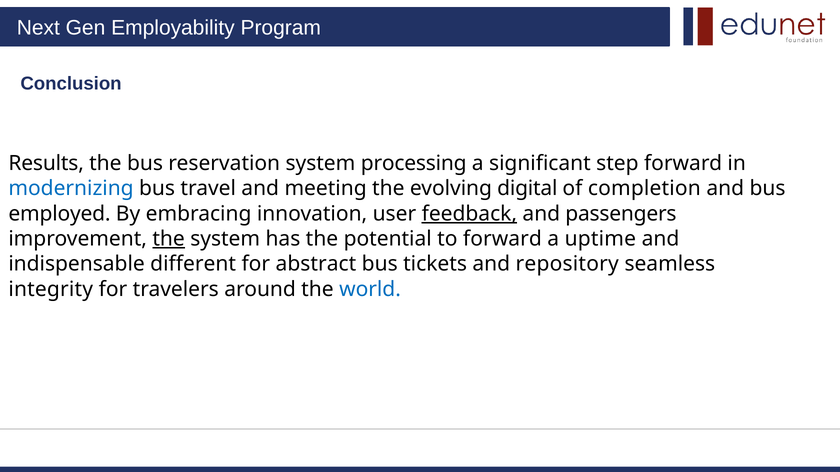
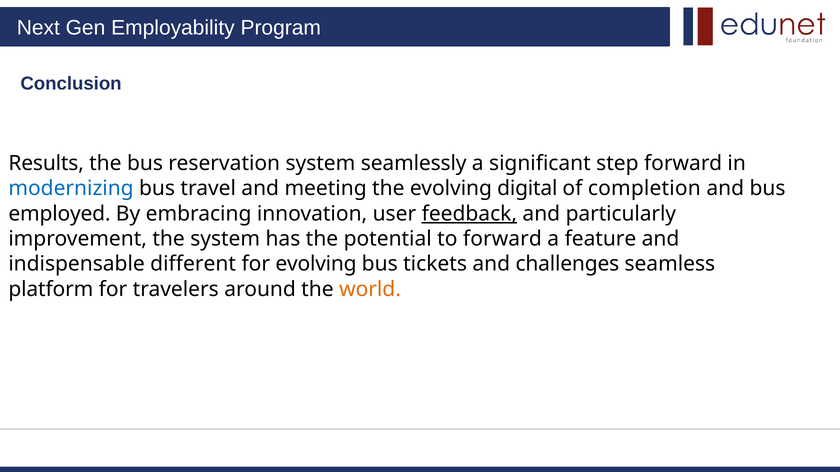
processing: processing -> seamlessly
passengers: passengers -> particularly
the at (169, 239) underline: present -> none
uptime: uptime -> feature
for abstract: abstract -> evolving
repository: repository -> challenges
integrity: integrity -> platform
world colour: blue -> orange
